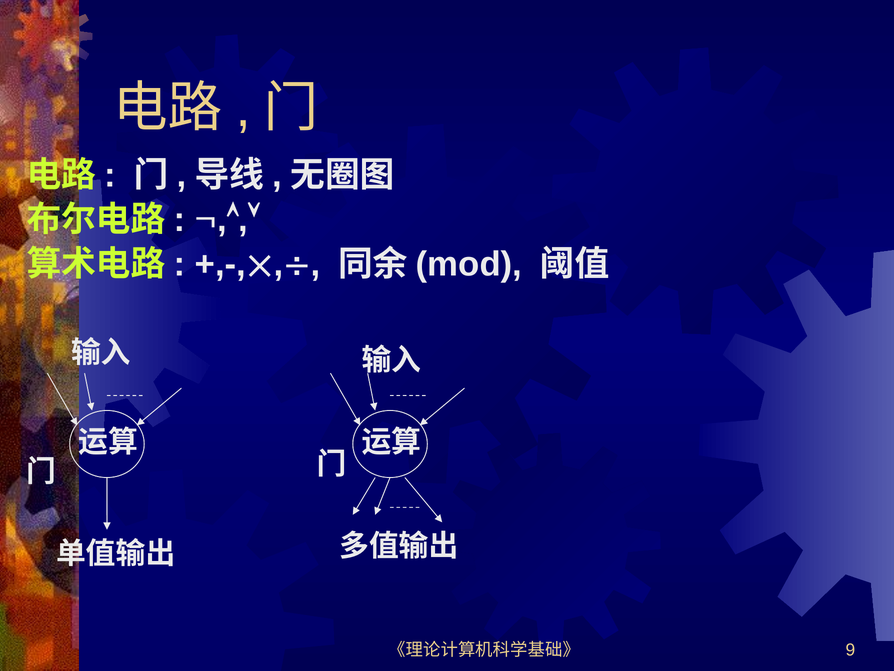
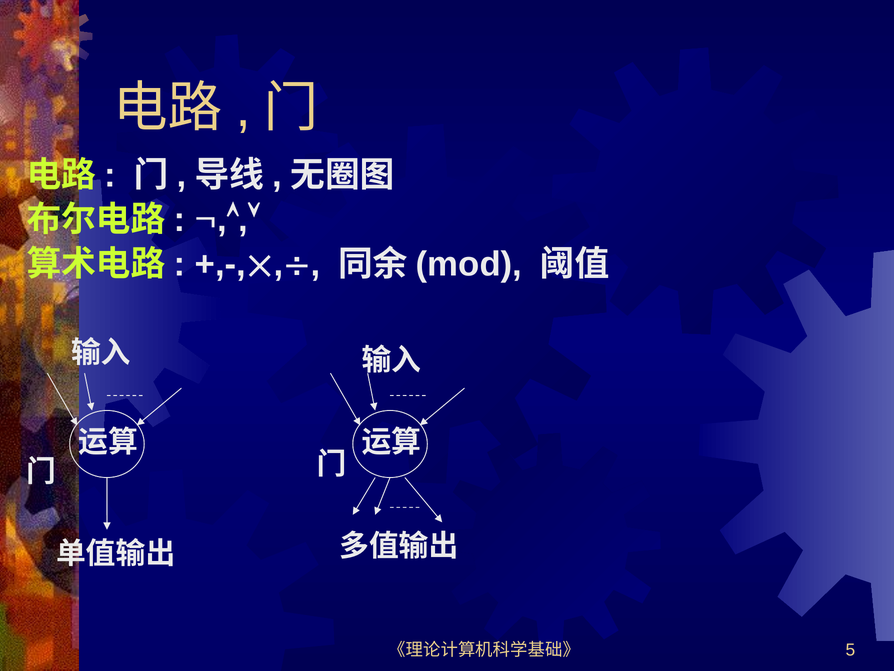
9: 9 -> 5
